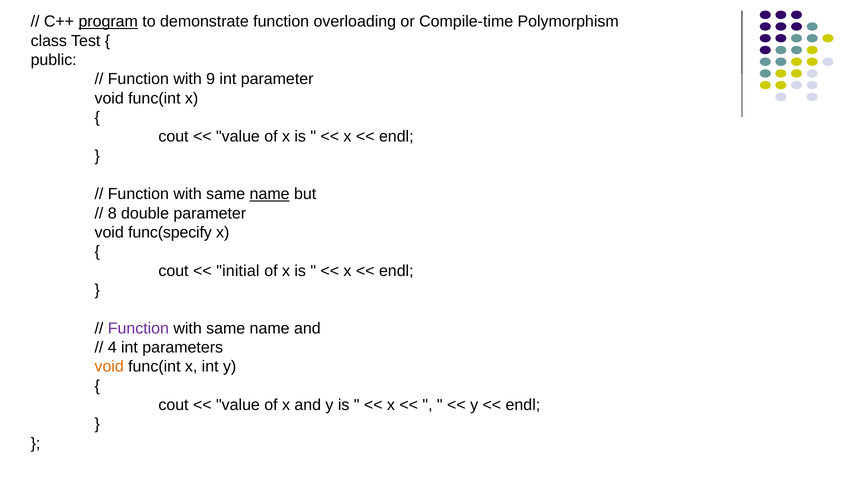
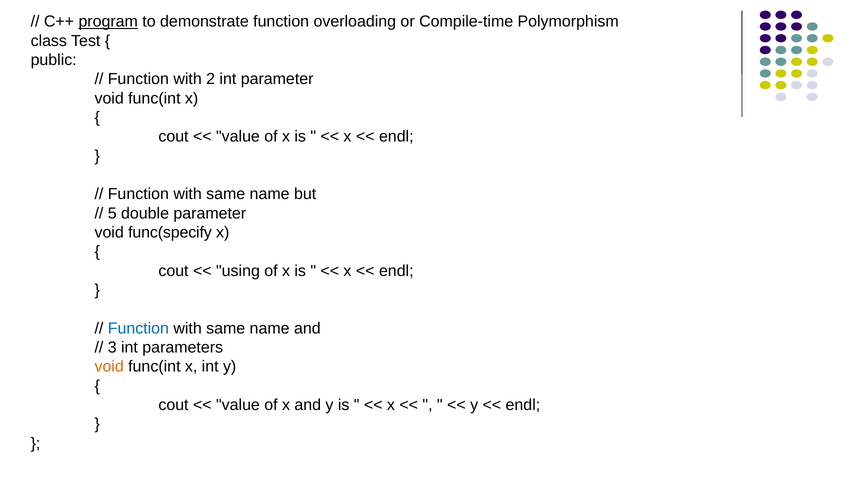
9: 9 -> 2
name at (270, 194) underline: present -> none
8: 8 -> 5
initial: initial -> using
Function at (138, 328) colour: purple -> blue
4: 4 -> 3
